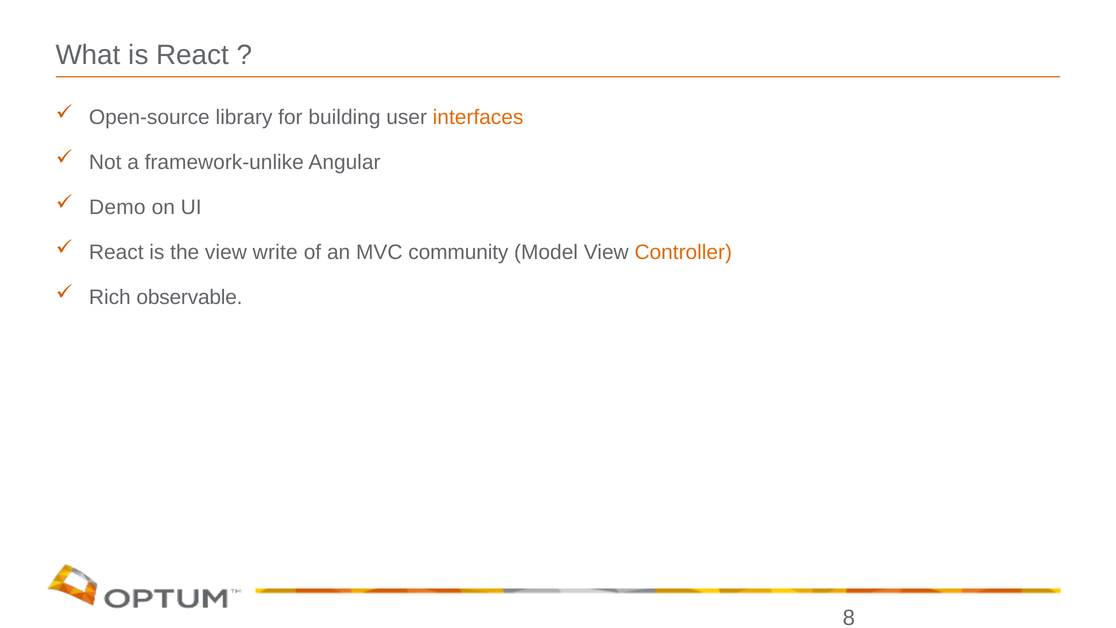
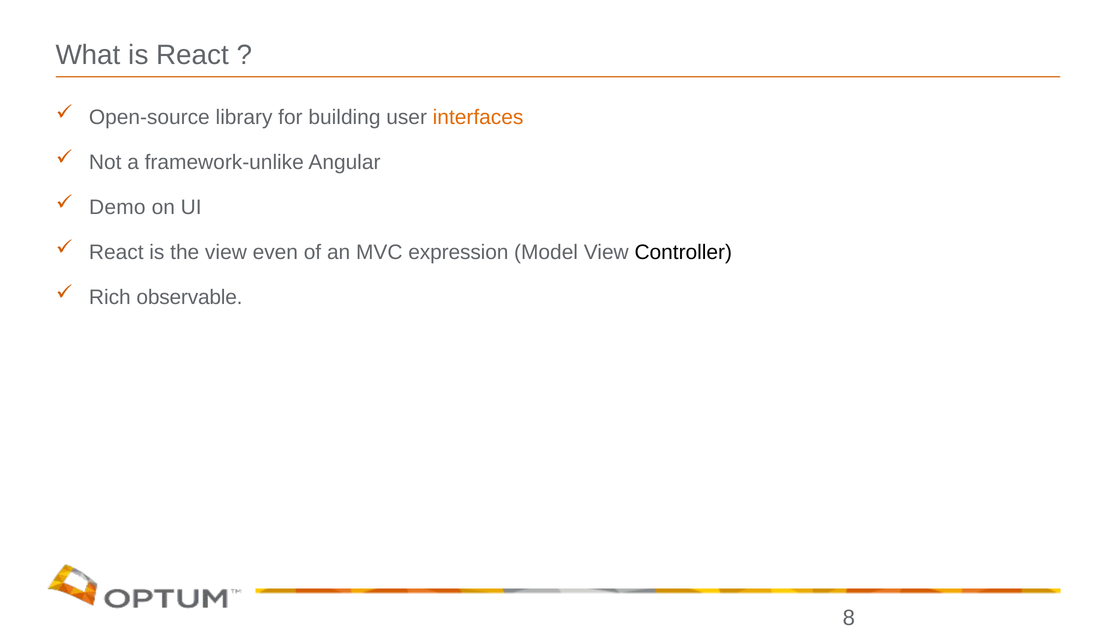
write: write -> even
community: community -> expression
Controller colour: orange -> black
